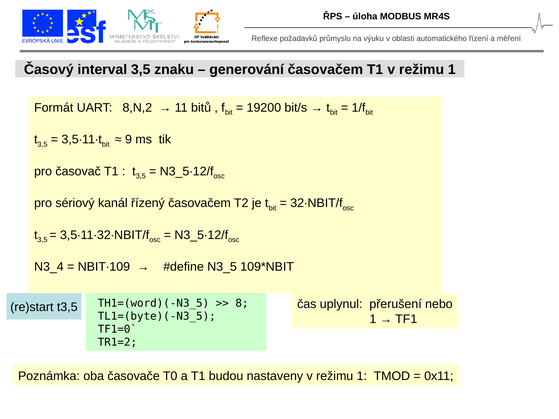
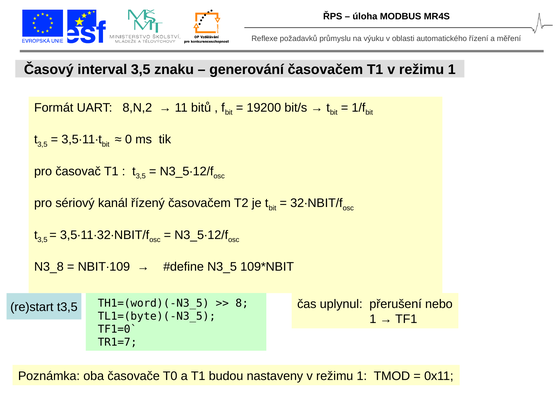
9: 9 -> 0
N3_4: N3_4 -> N3_8
TR1=2: TR1=2 -> TR1=7
